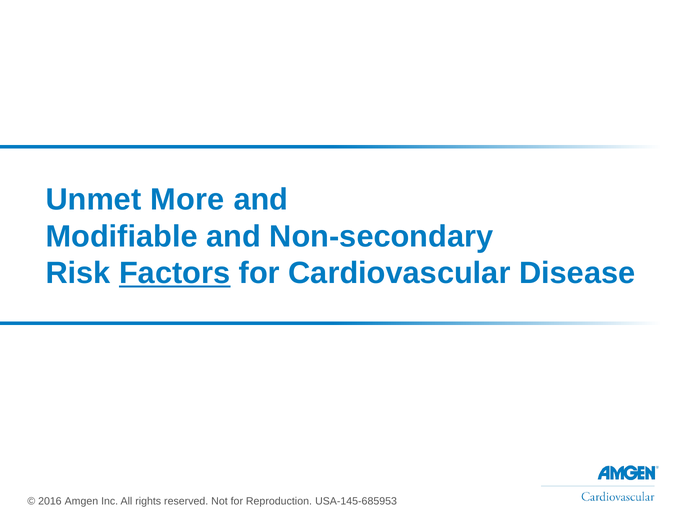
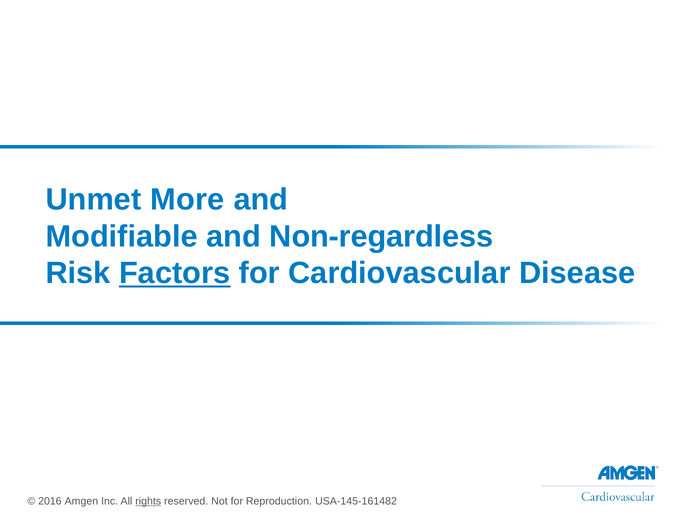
Non-secondary: Non-secondary -> Non-regardless
rights underline: none -> present
USA-145-685953: USA-145-685953 -> USA-145-161482
